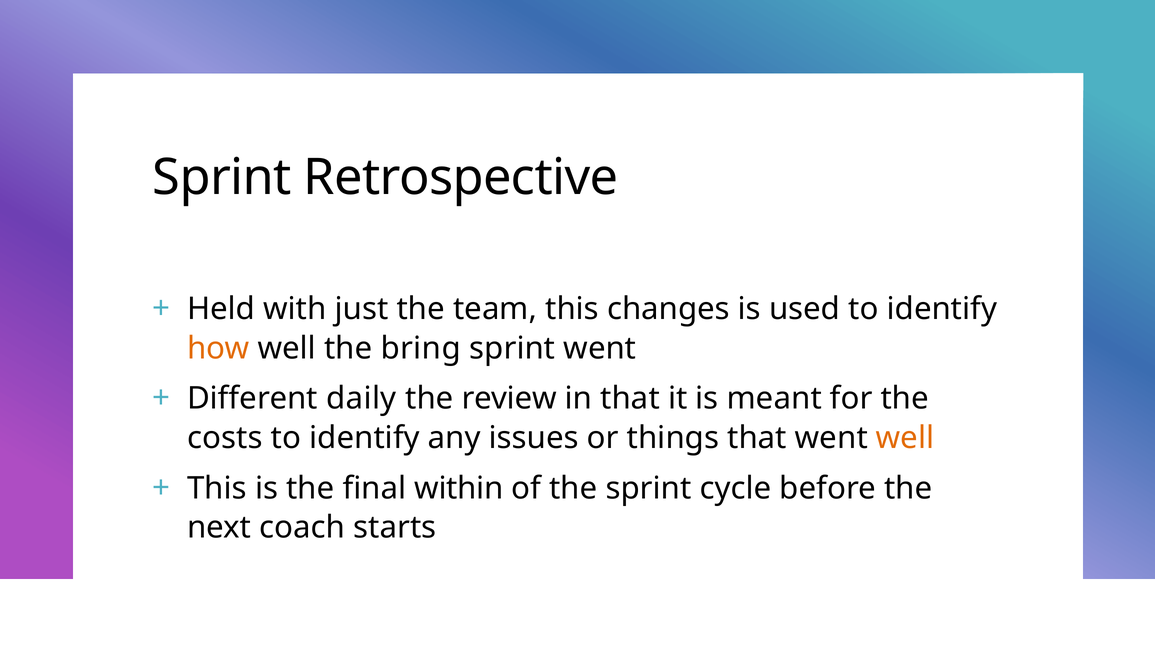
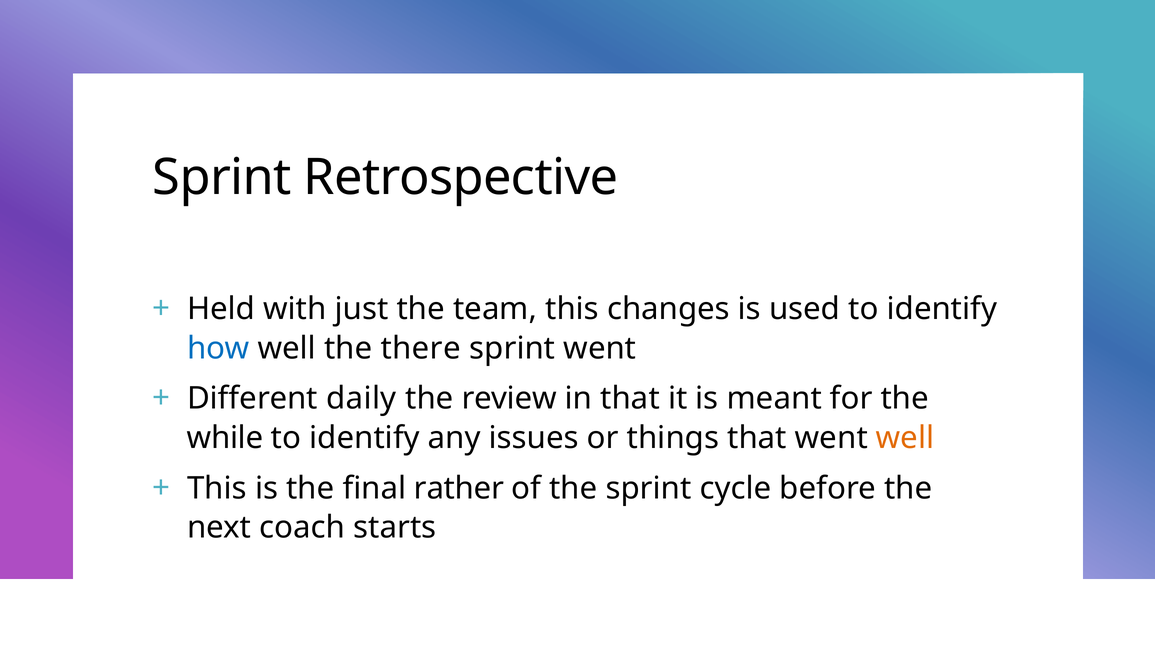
how colour: orange -> blue
bring: bring -> there
costs: costs -> while
within: within -> rather
